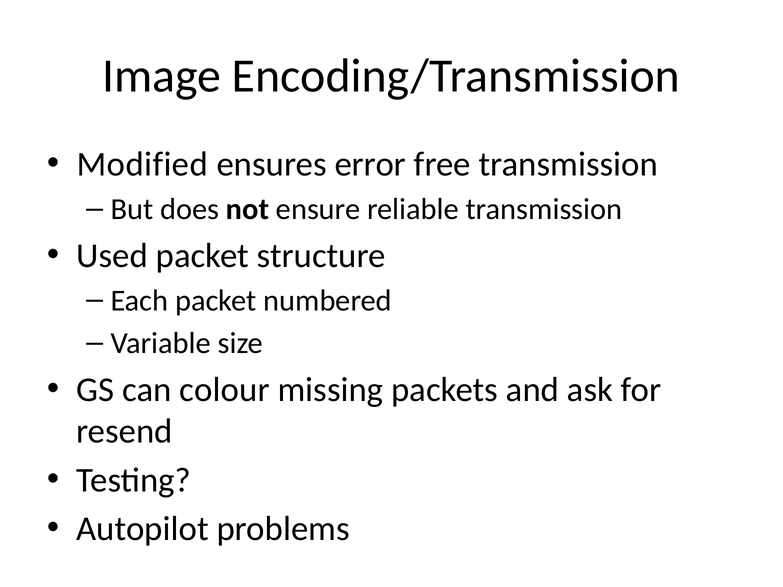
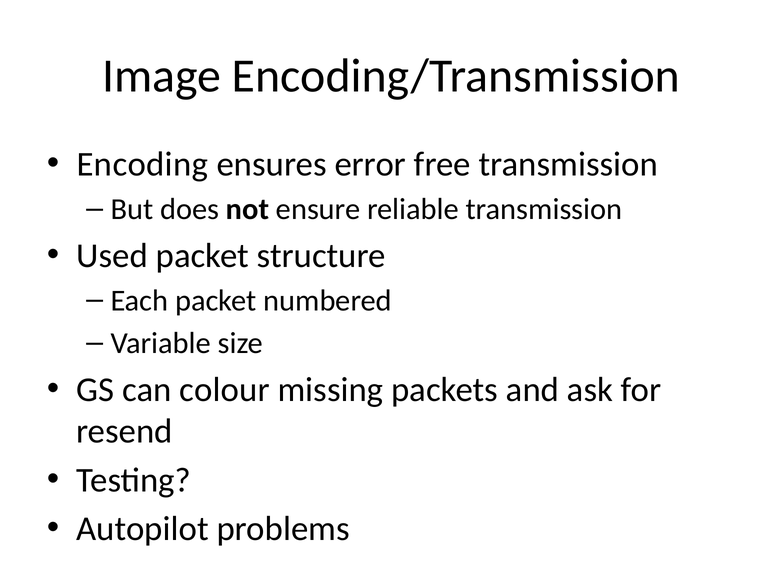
Modified: Modified -> Encoding
